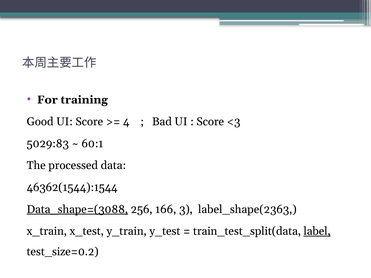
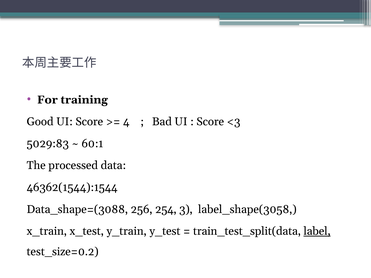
Data_shape=(3088 underline: present -> none
166: 166 -> 254
label_shape(2363: label_shape(2363 -> label_shape(3058
